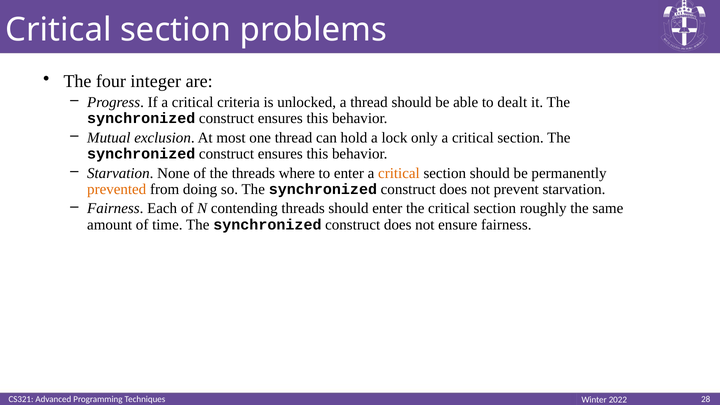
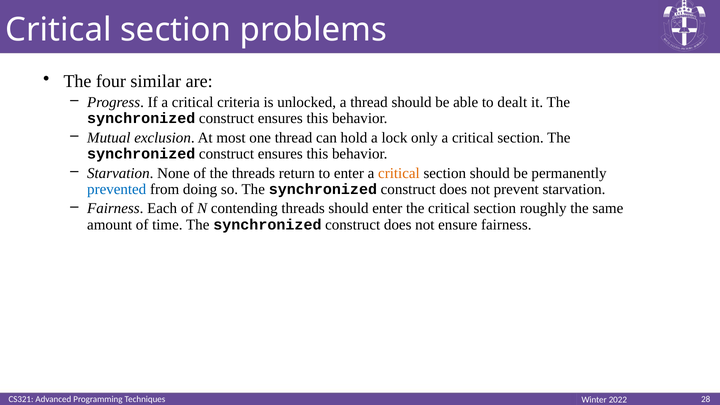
integer: integer -> similar
where: where -> return
prevented colour: orange -> blue
